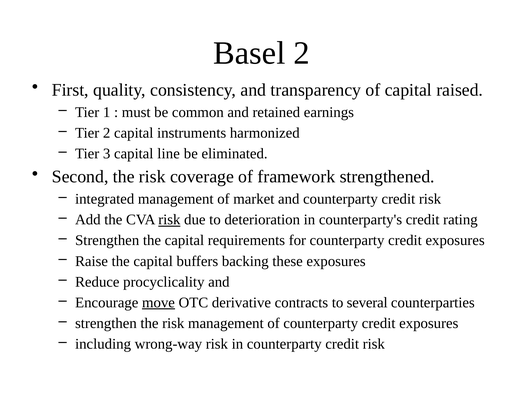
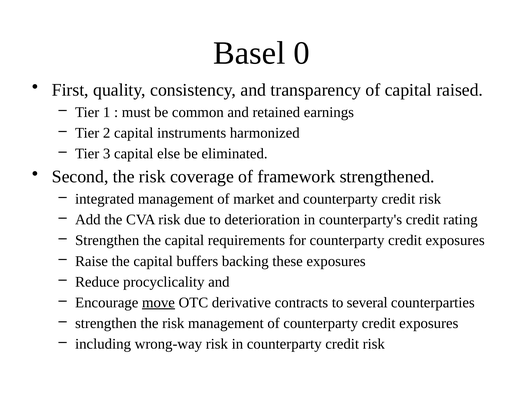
Basel 2: 2 -> 0
line: line -> else
risk at (169, 220) underline: present -> none
